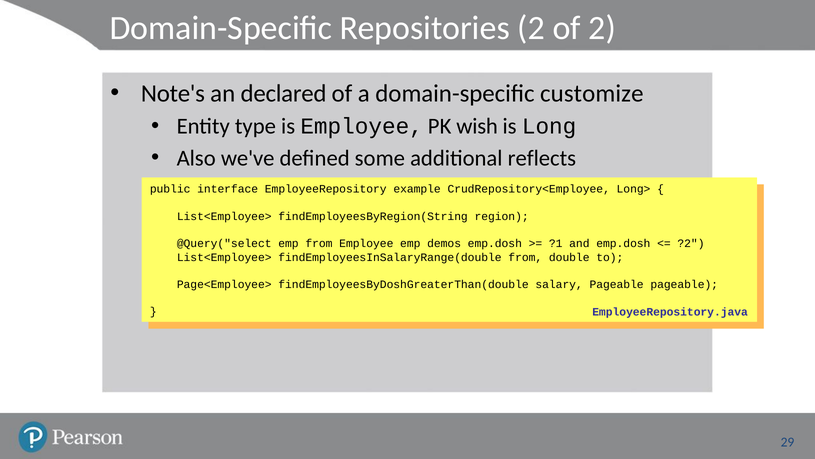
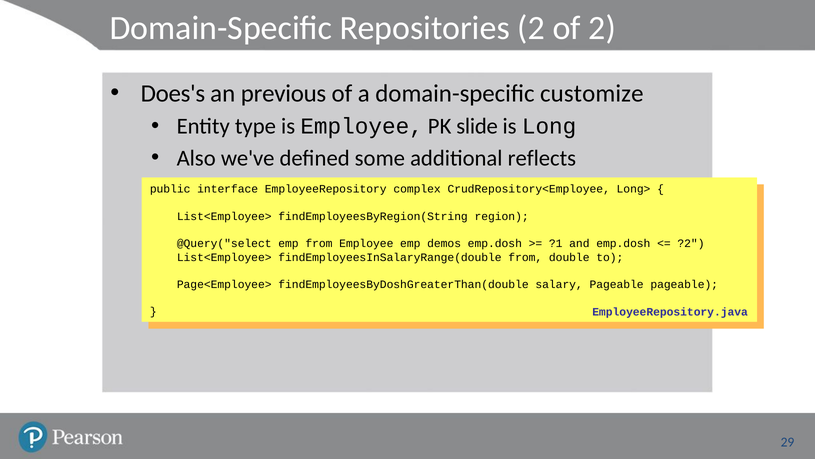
Note's: Note's -> Does's
declared: declared -> previous
wish: wish -> slide
example: example -> complex
